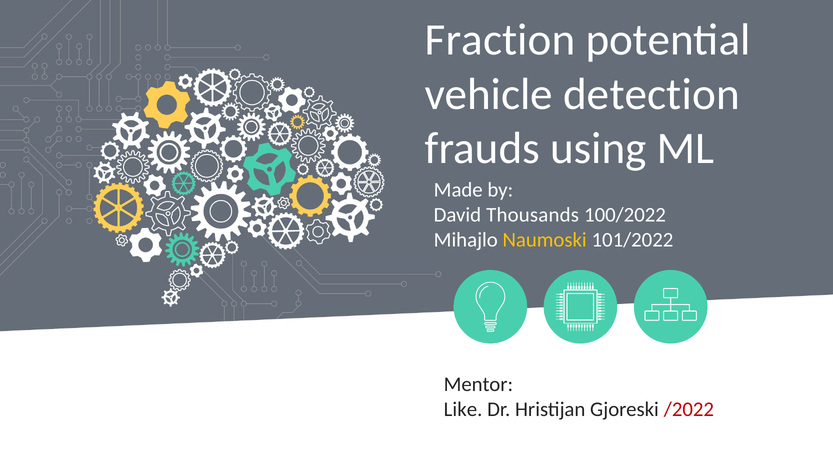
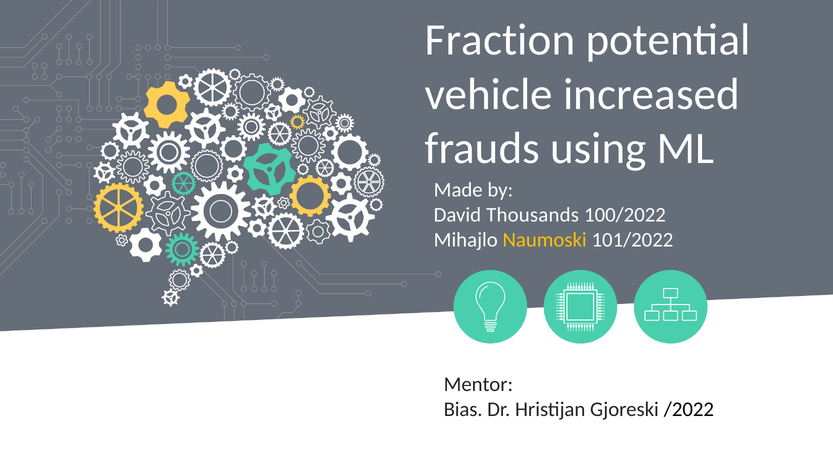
detection: detection -> increased
Like: Like -> Bias
/2022 colour: red -> black
